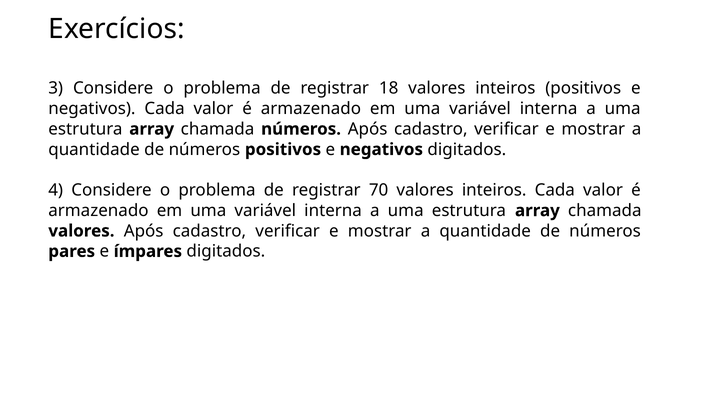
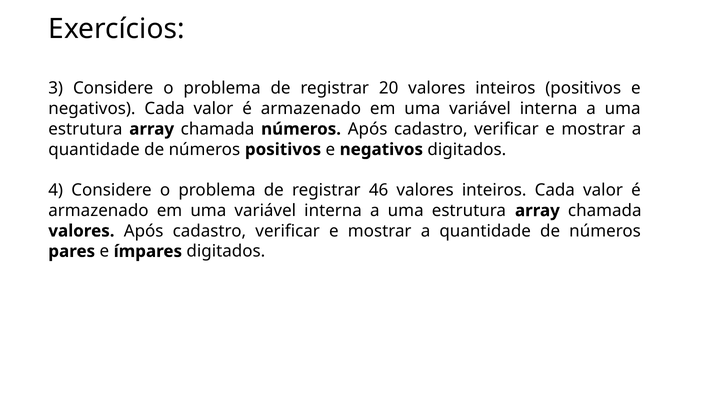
18: 18 -> 20
70: 70 -> 46
